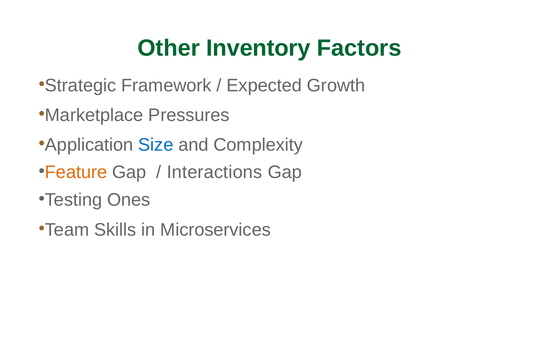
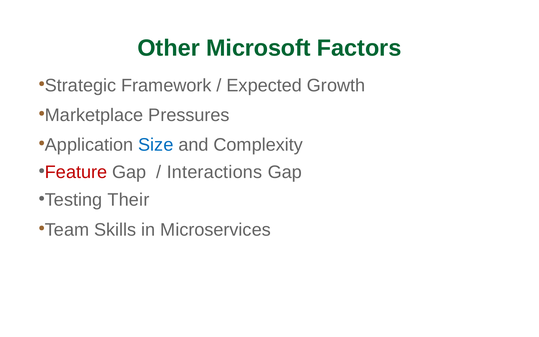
Inventory: Inventory -> Microsoft
Feature colour: orange -> red
Ones: Ones -> Their
